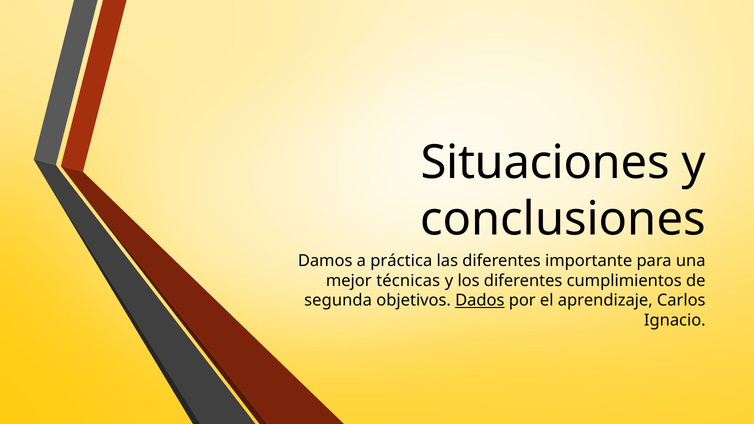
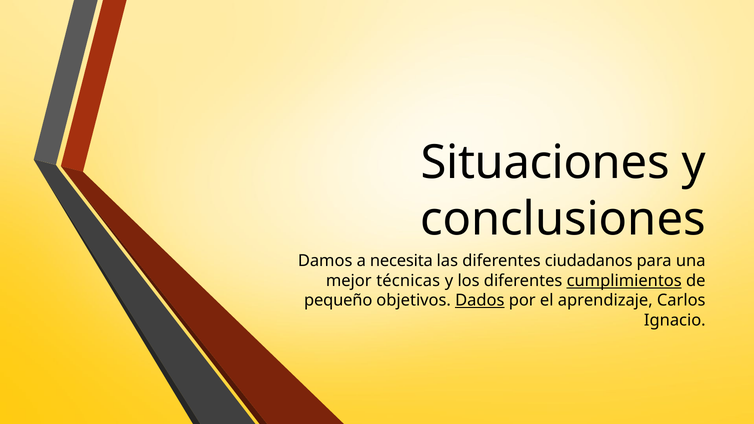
práctica: práctica -> necesita
importante: importante -> ciudadanos
cumplimientos underline: none -> present
segunda: segunda -> pequeño
